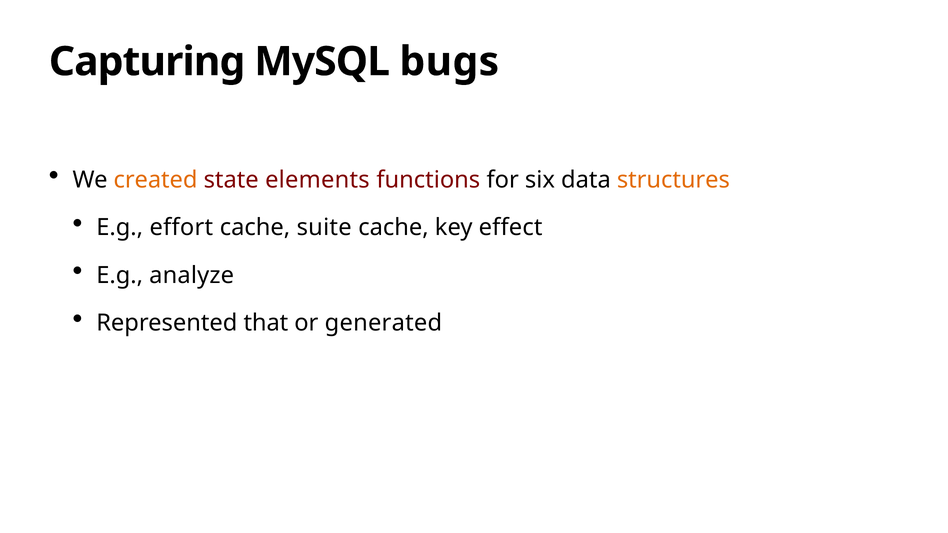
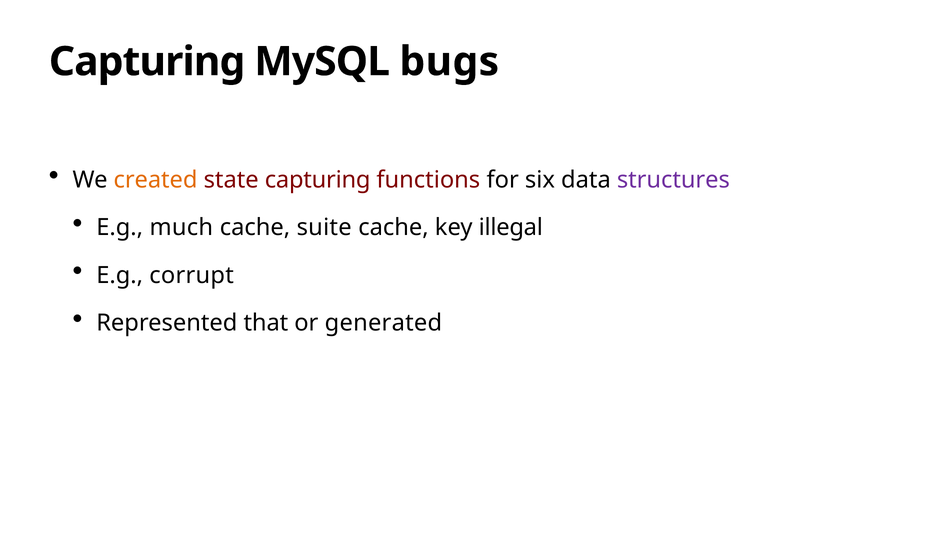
state elements: elements -> capturing
structures colour: orange -> purple
effort: effort -> much
effect: effect -> illegal
analyze: analyze -> corrupt
